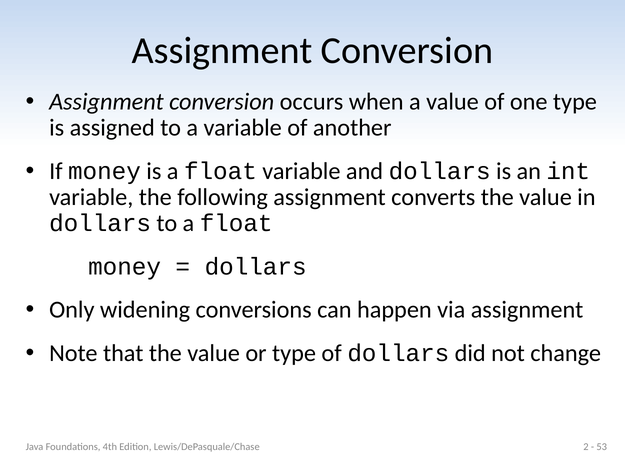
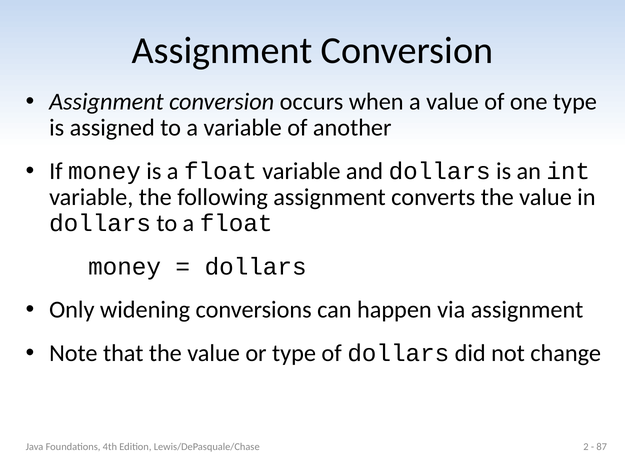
53: 53 -> 87
